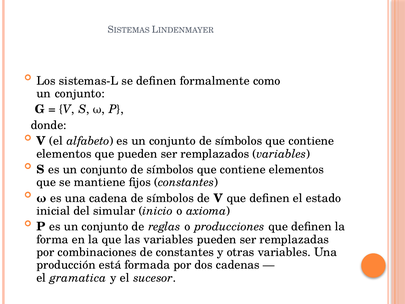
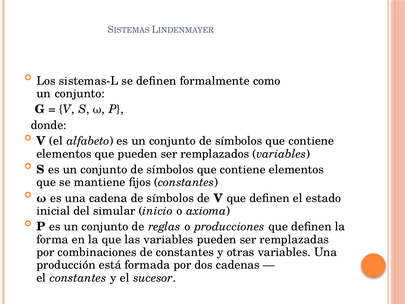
el gramatica: gramatica -> constantes
